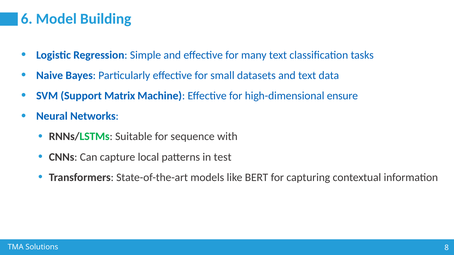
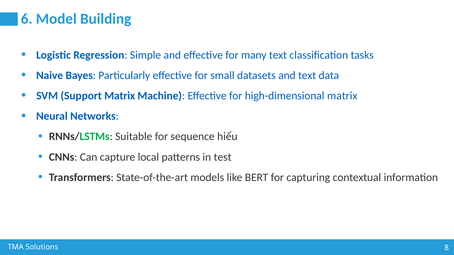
high-dimensional ensure: ensure -> matrix
with: with -> hiểu
